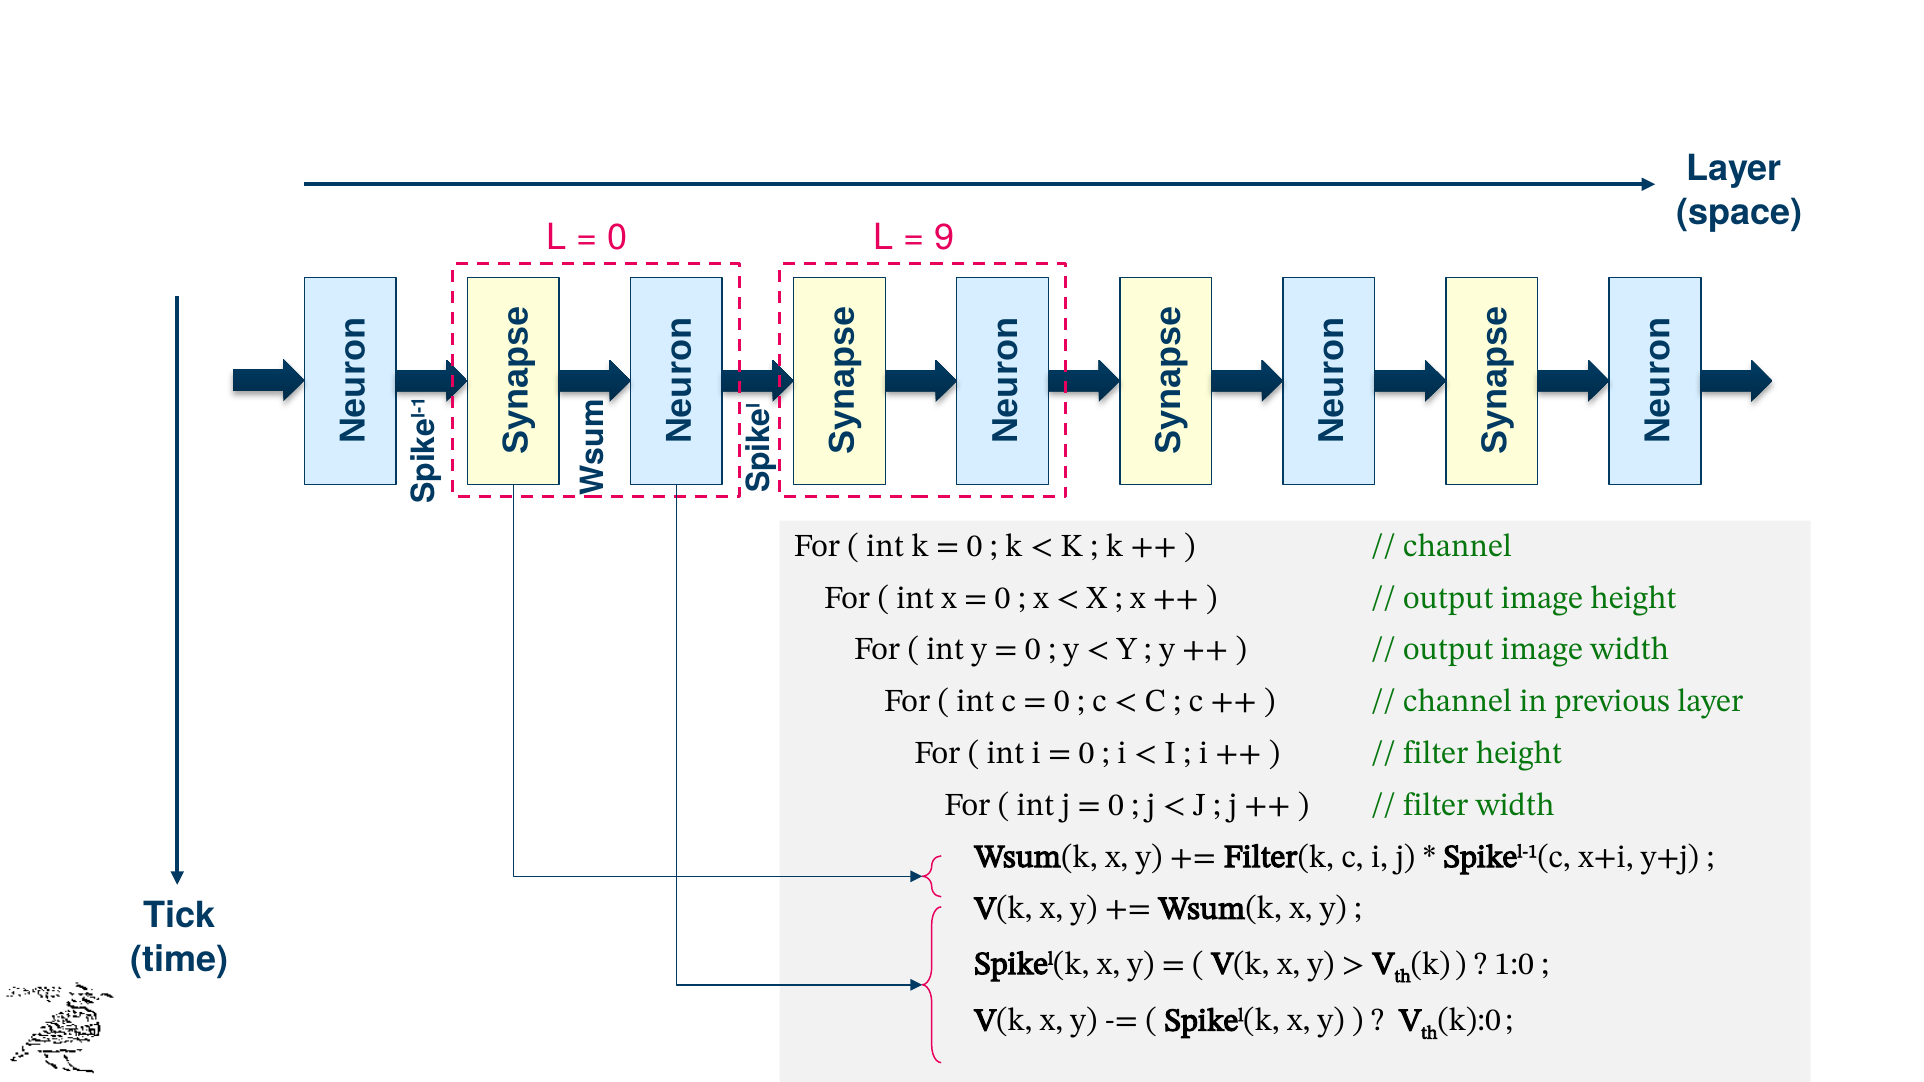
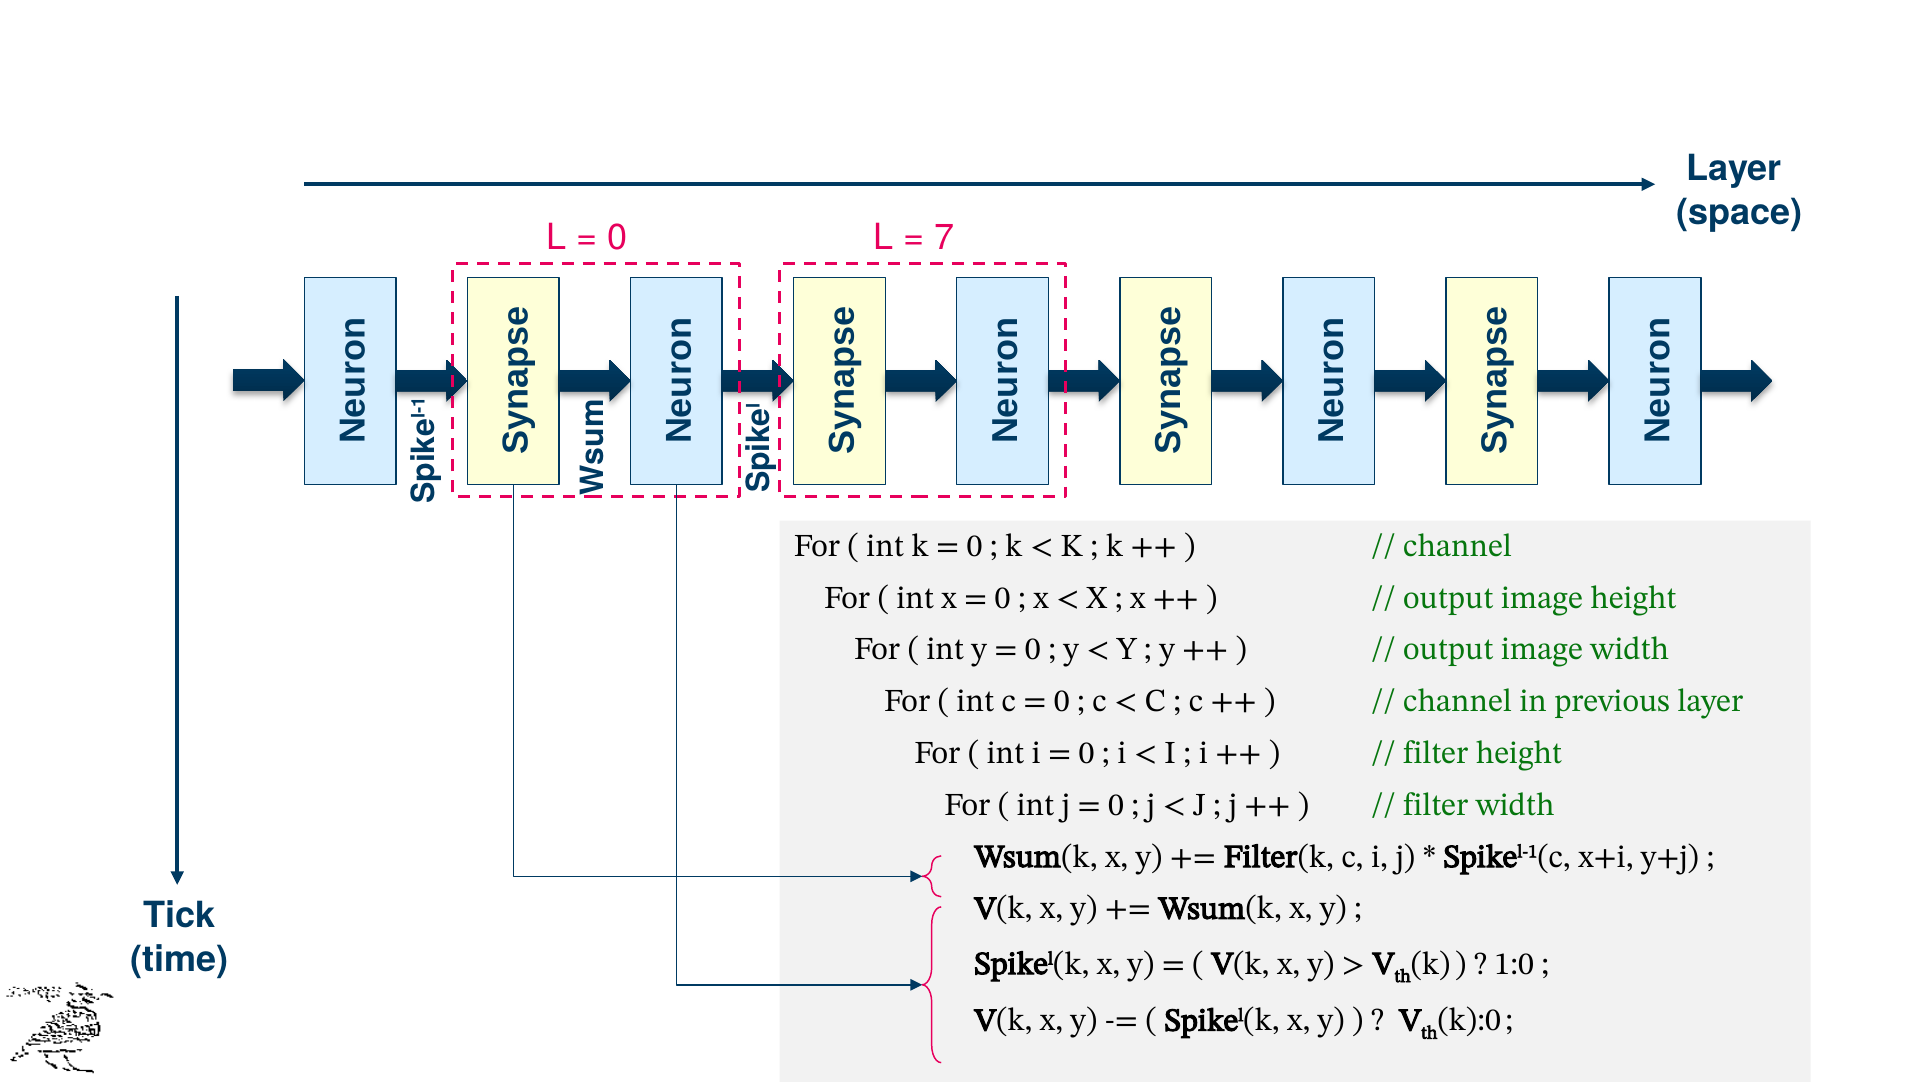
9: 9 -> 7
